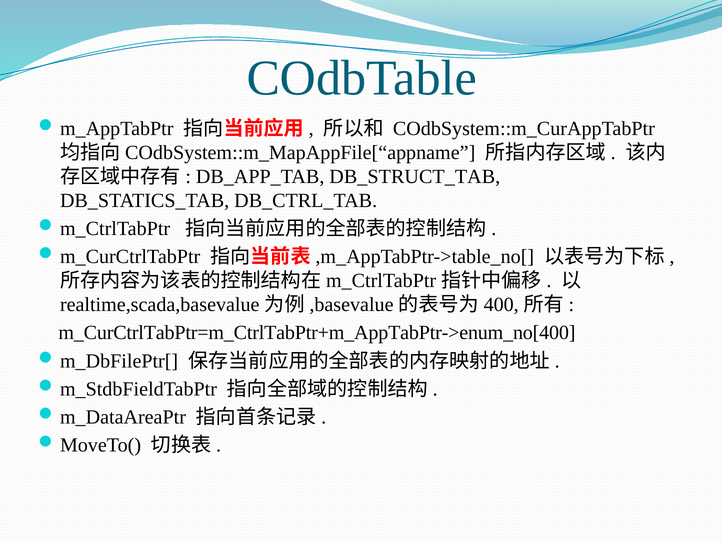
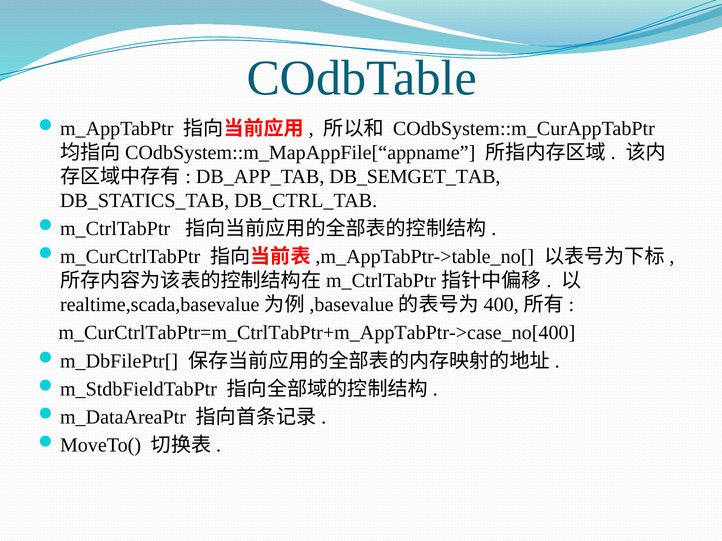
DB_STRUCT_TAB: DB_STRUCT_TAB -> DB_SEMGET_TAB
m_CurCtrlTabPtr=m_CtrlTabPtr+m_AppTabPtr->enum_no[400: m_CurCtrlTabPtr=m_CtrlTabPtr+m_AppTabPtr->enum_no[400 -> m_CurCtrlTabPtr=m_CtrlTabPtr+m_AppTabPtr->case_no[400
